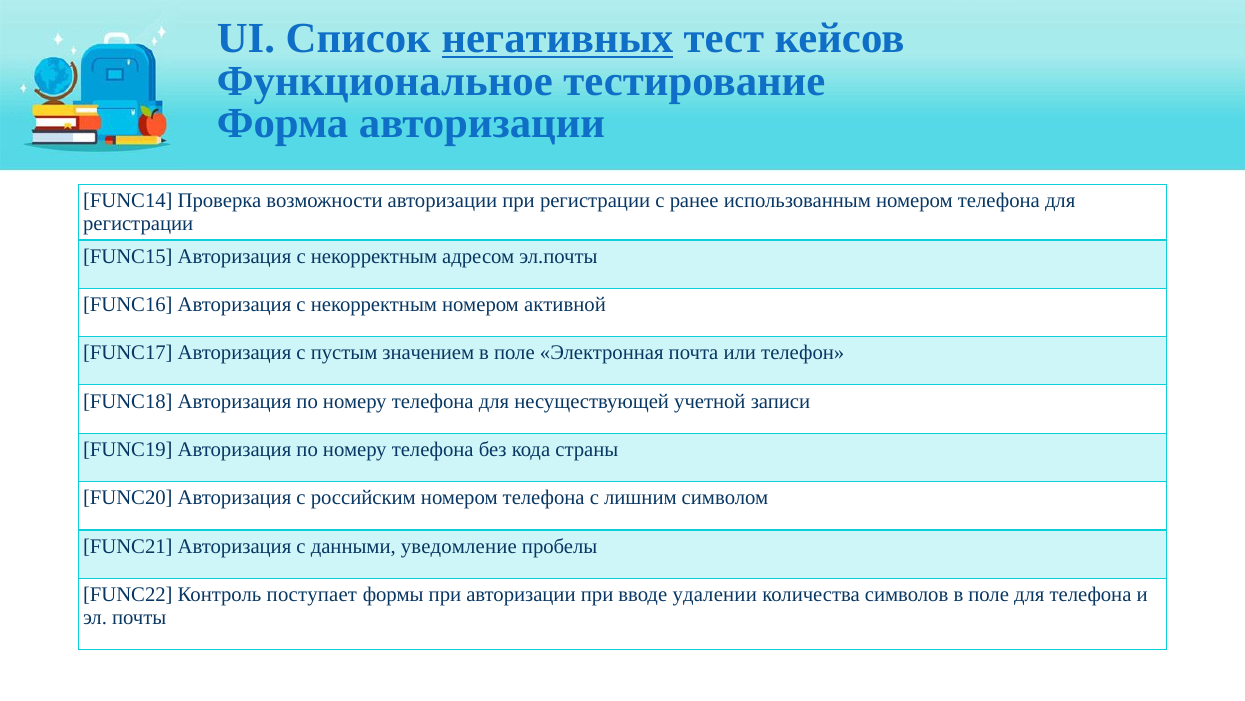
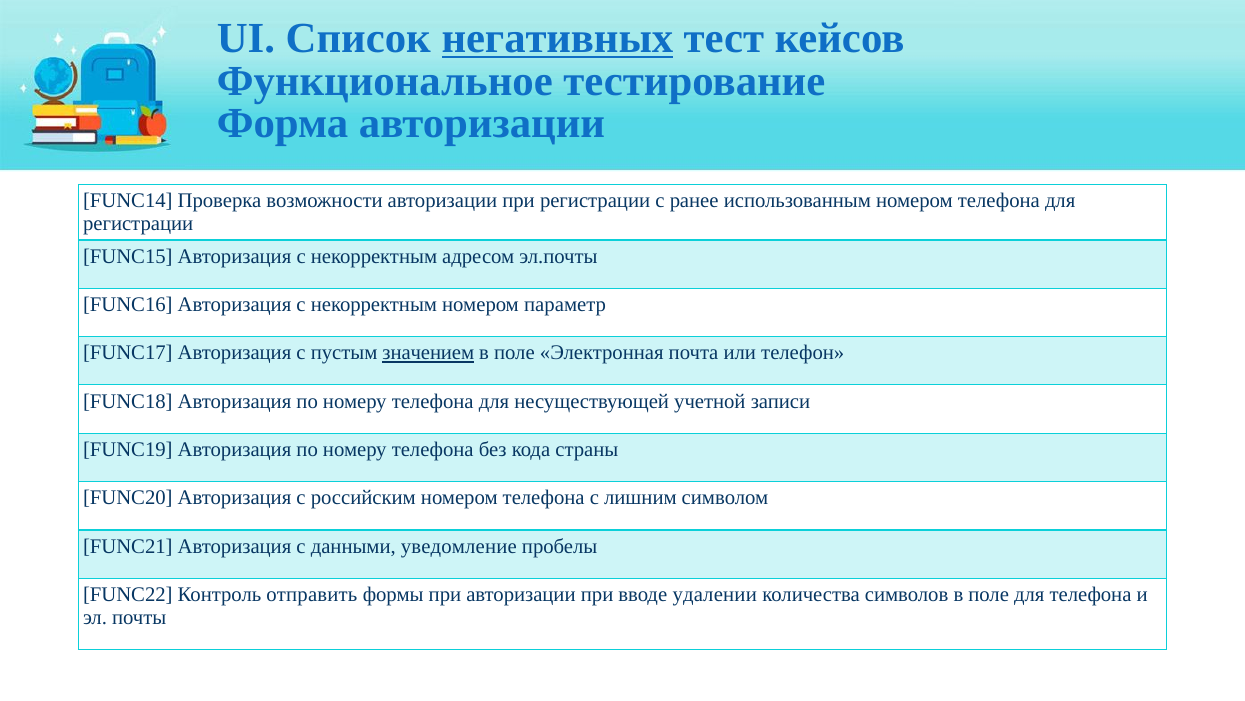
активной: активной -> параметр
значением underline: none -> present
поступает: поступает -> отправить
